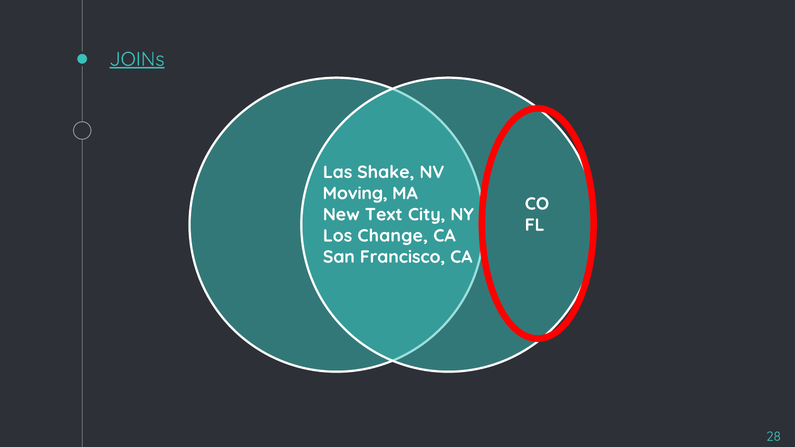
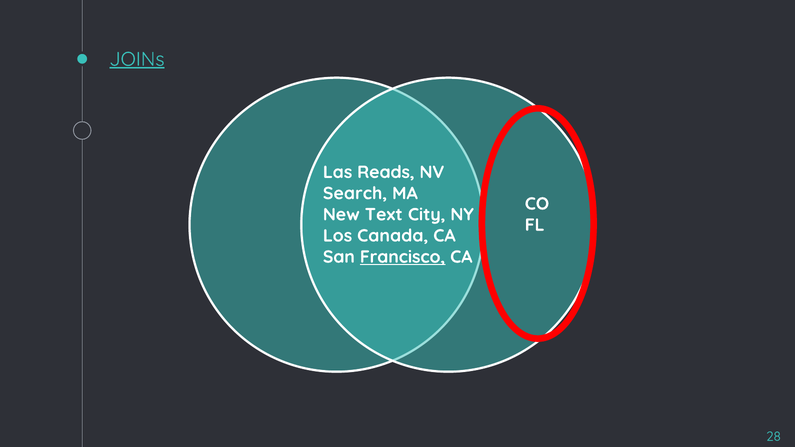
Shake: Shake -> Reads
Moving: Moving -> Search
Change: Change -> Canada
Francisco underline: none -> present
